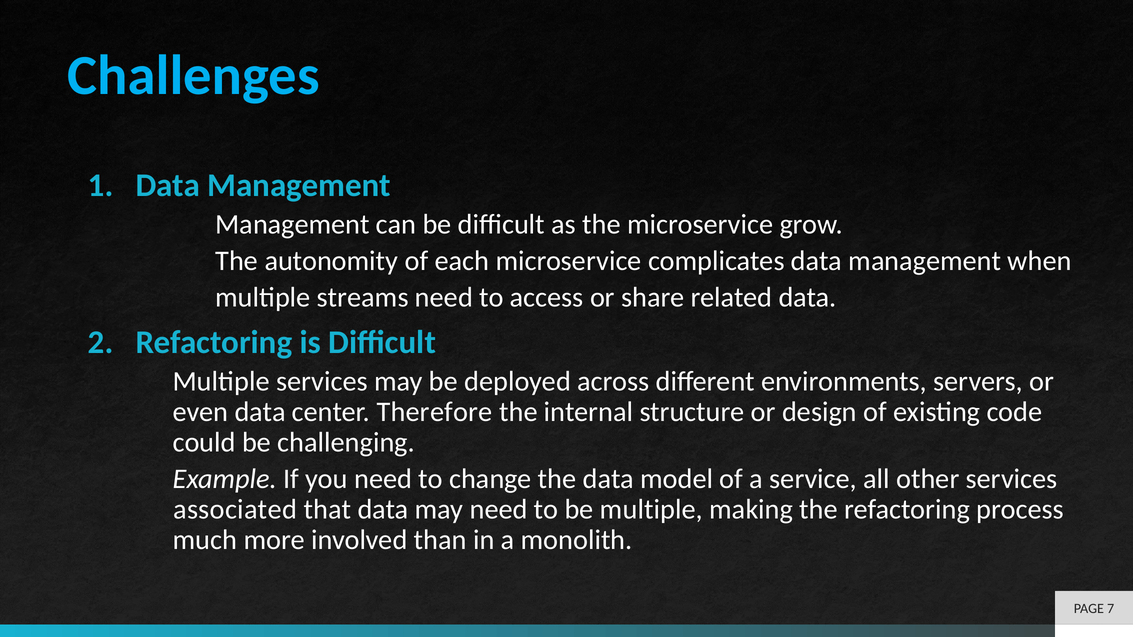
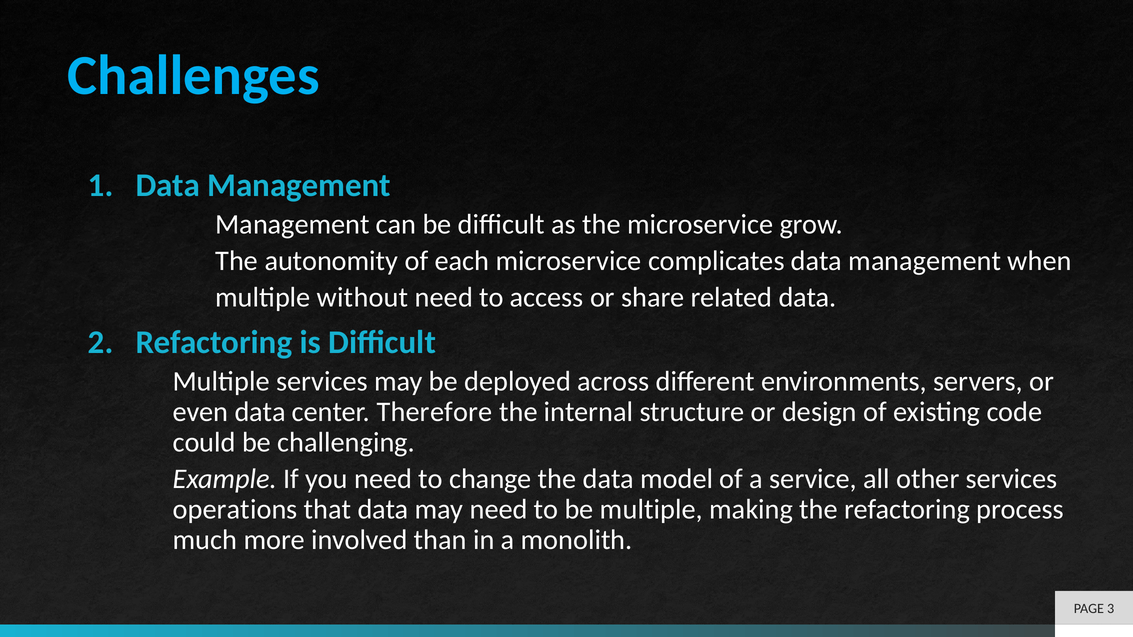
streams: streams -> without
associated: associated -> operations
7: 7 -> 3
